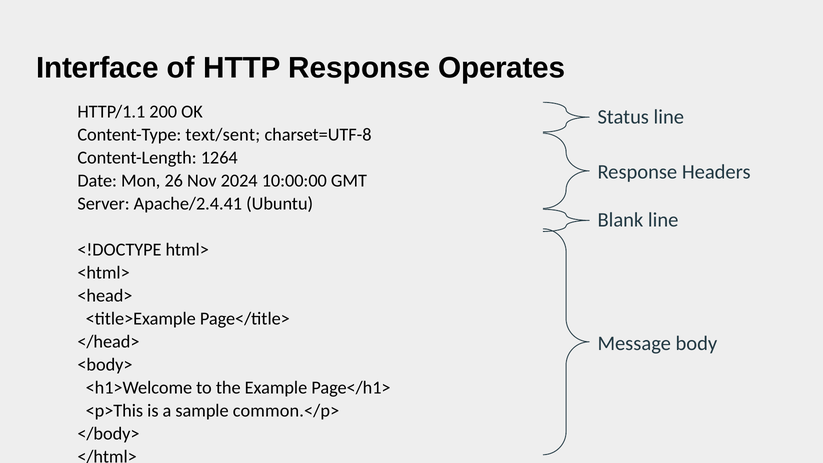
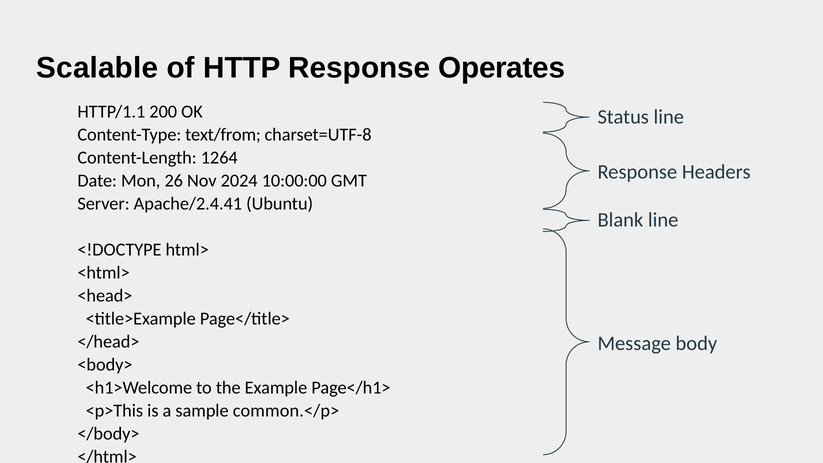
Interface: Interface -> Scalable
text/sent: text/sent -> text/from
